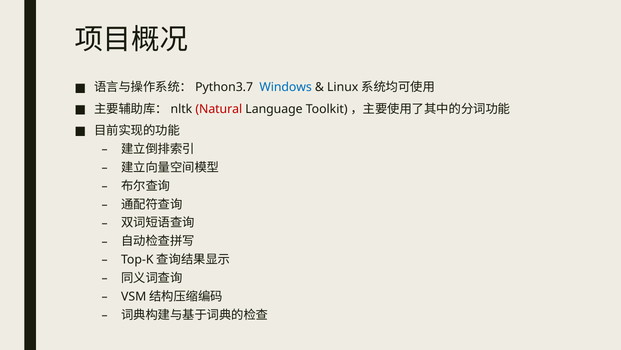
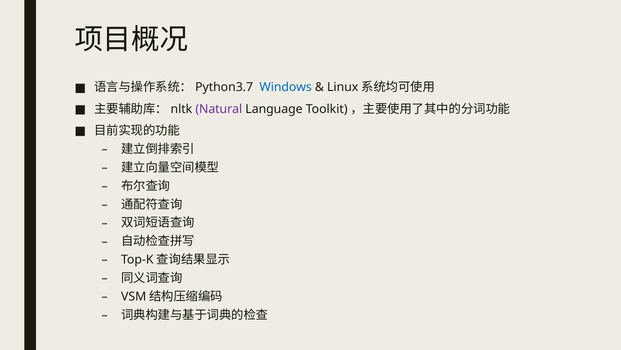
Natural colour: red -> purple
